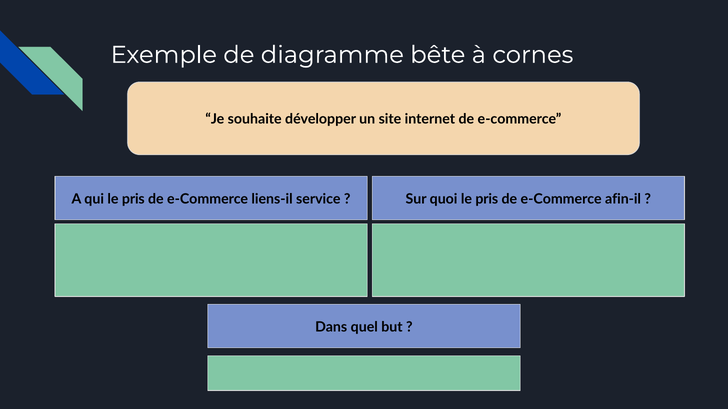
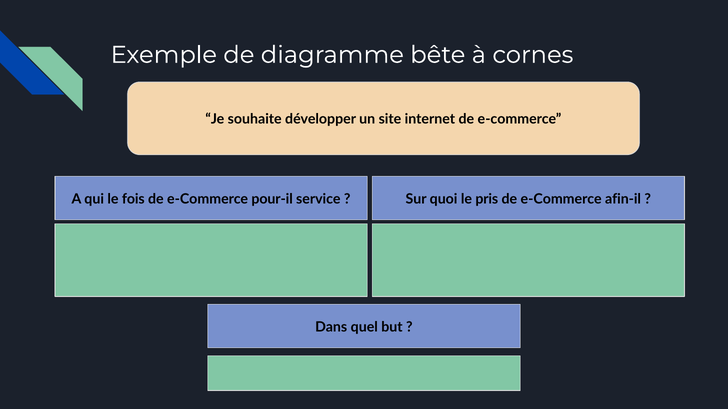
qui le pris: pris -> fois
liens-il: liens-il -> pour-il
